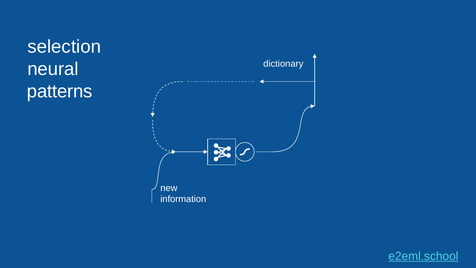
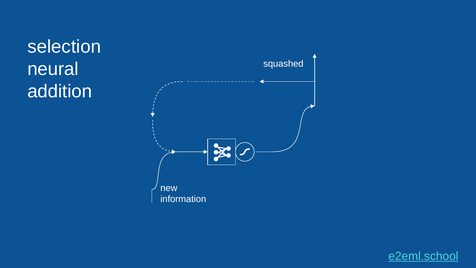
dictionary: dictionary -> squashed
patterns: patterns -> addition
